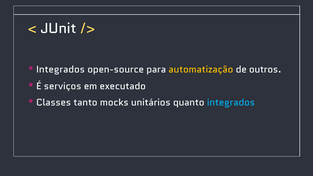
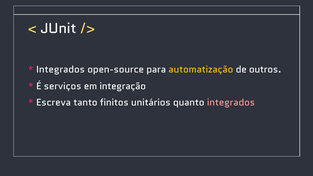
executado: executado -> integração
Classes: Classes -> Escreva
mocks: mocks -> finitos
integrados at (231, 102) colour: light blue -> pink
